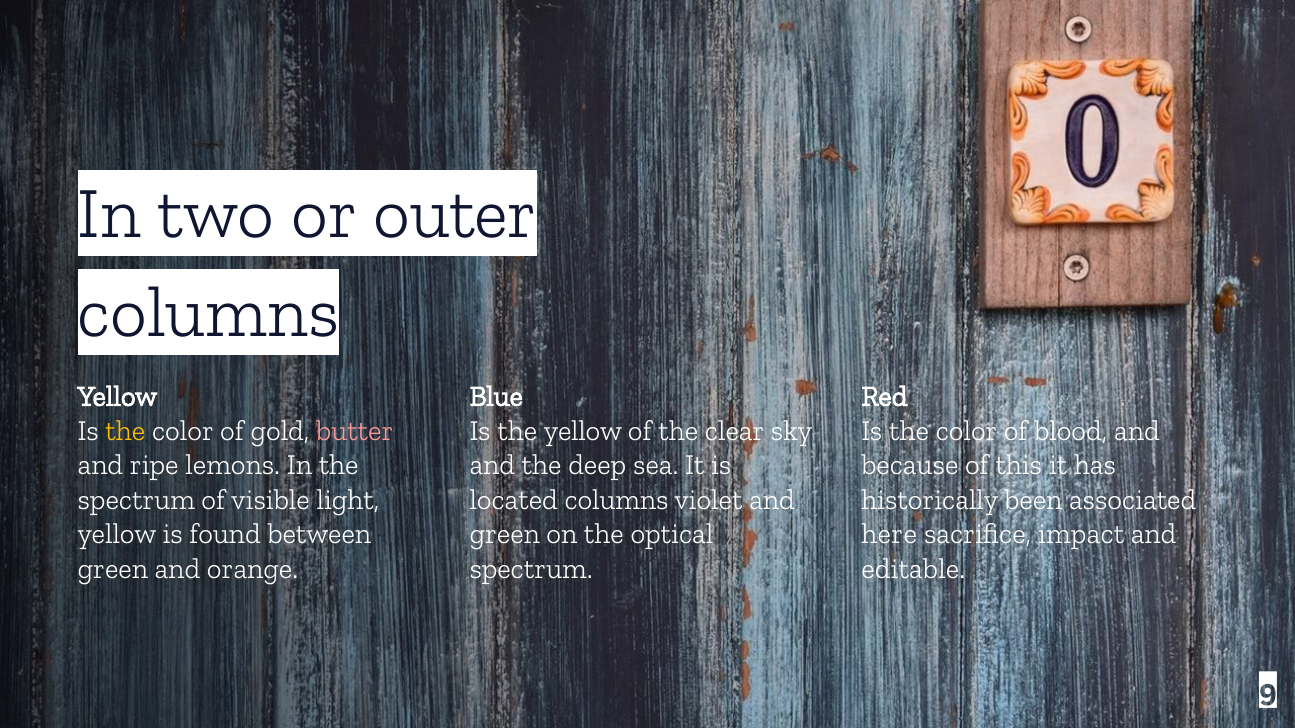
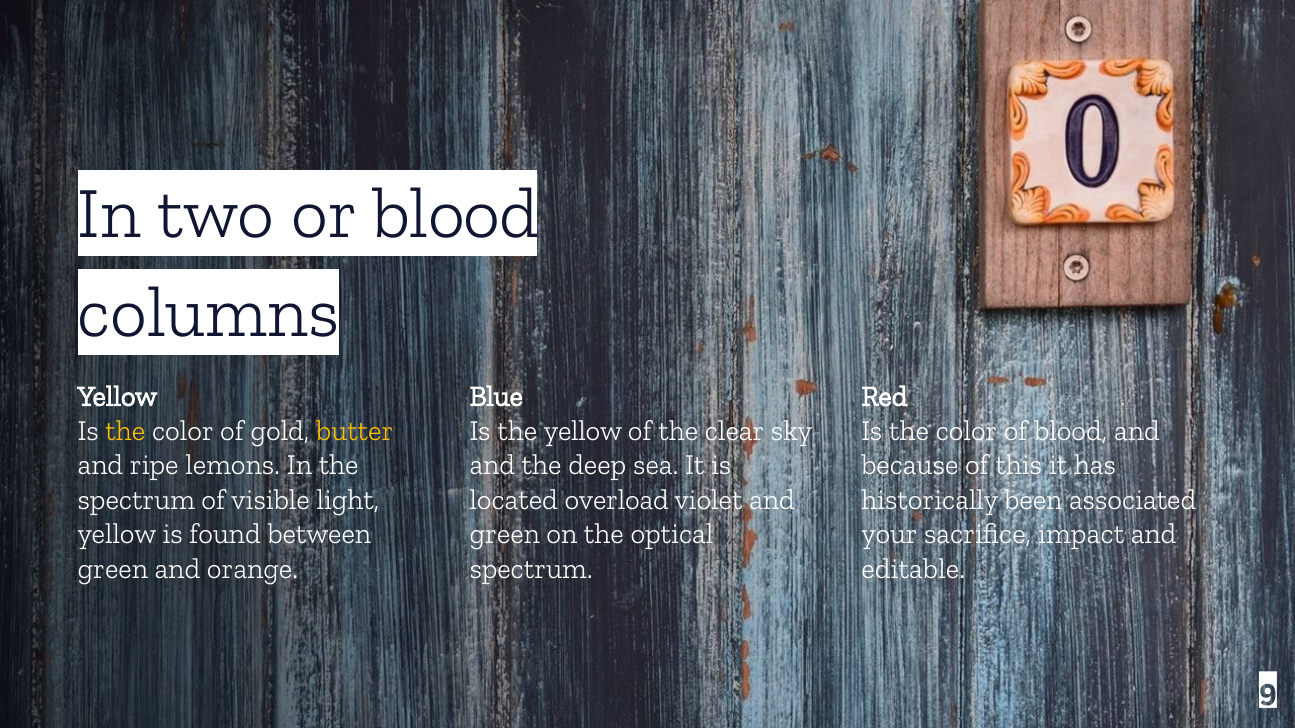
or outer: outer -> blood
butter colour: pink -> yellow
located columns: columns -> overload
here: here -> your
